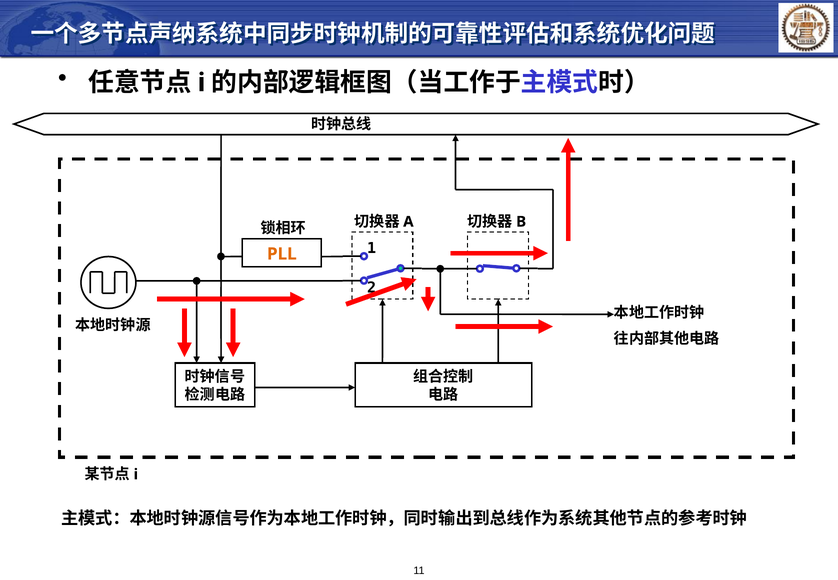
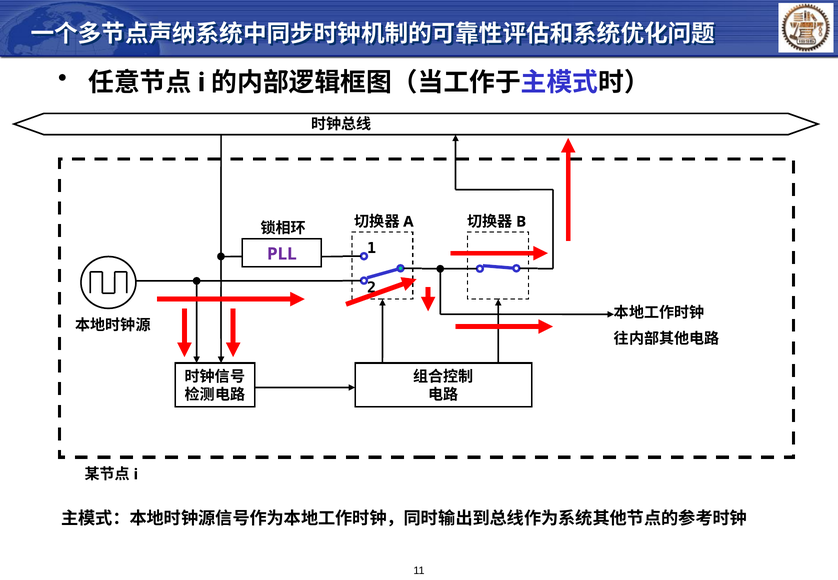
PLL colour: orange -> purple
